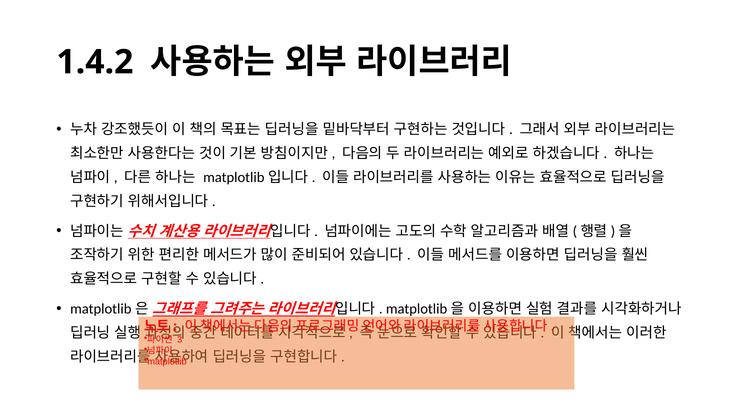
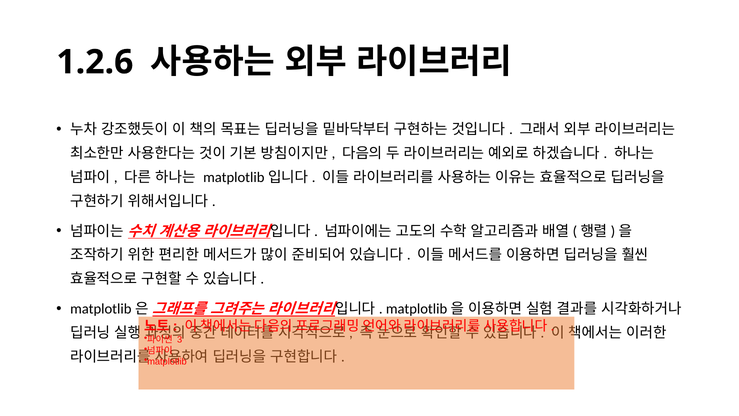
1.4.2: 1.4.2 -> 1.2.6
